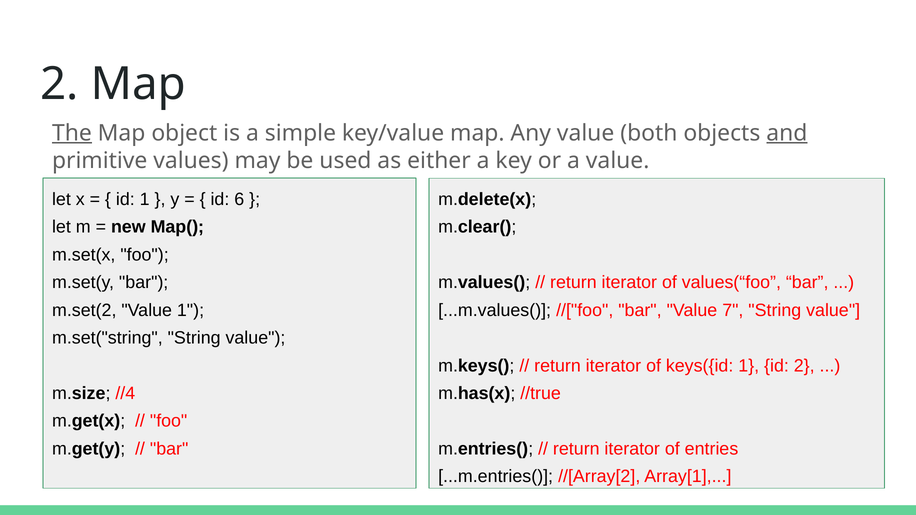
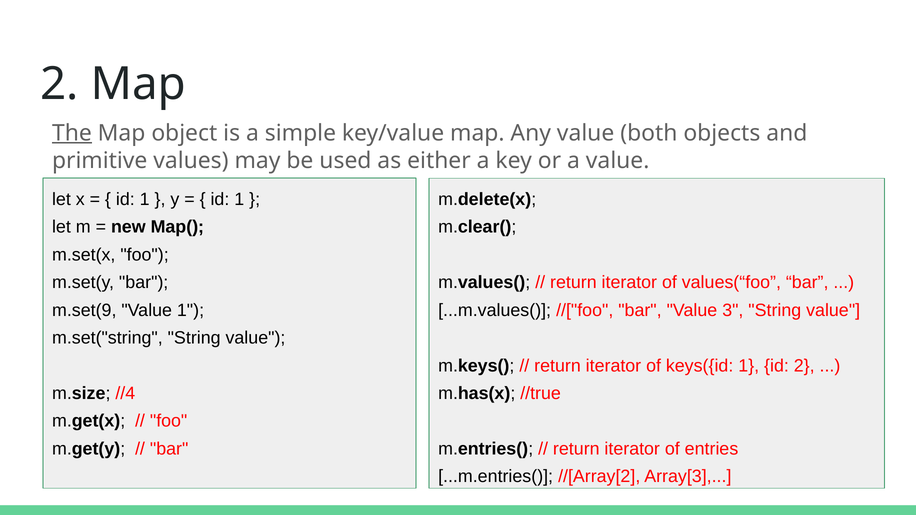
and underline: present -> none
6 at (239, 199): 6 -> 1
m.set(2: m.set(2 -> m.set(9
7: 7 -> 3
Array[1: Array[1 -> Array[3
